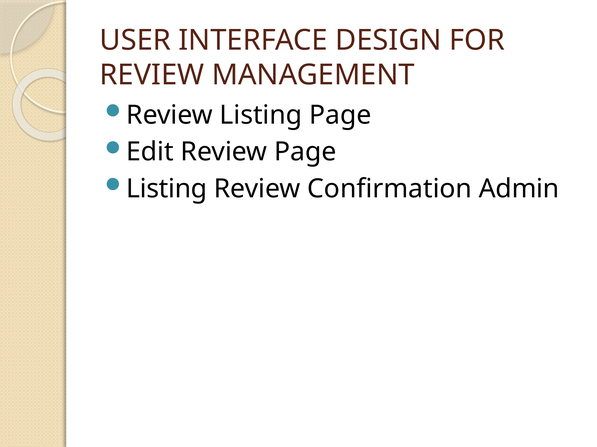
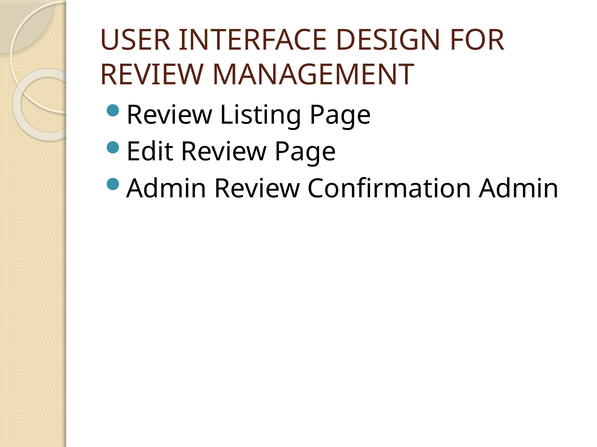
Listing at (167, 189): Listing -> Admin
